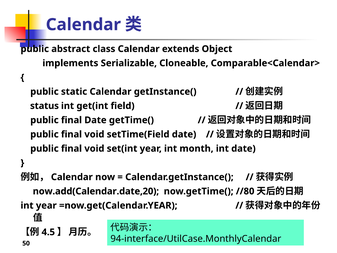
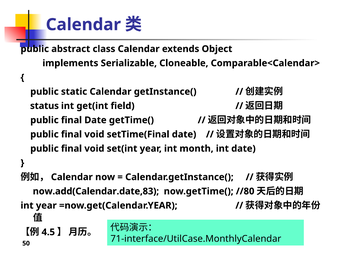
setTime(Field: setTime(Field -> setTime(Final
now.add(Calendar.date,20: now.add(Calendar.date,20 -> now.add(Calendar.date,83
94-interface/UtilCase.MonthlyCalendar: 94-interface/UtilCase.MonthlyCalendar -> 71-interface/UtilCase.MonthlyCalendar
